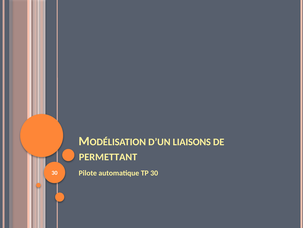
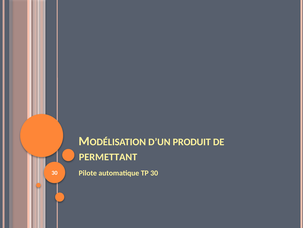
LIAISONS: LIAISONS -> PRODUIT
